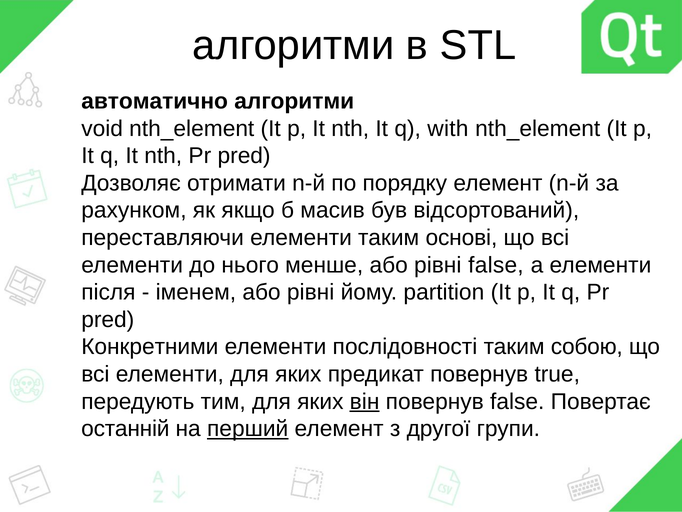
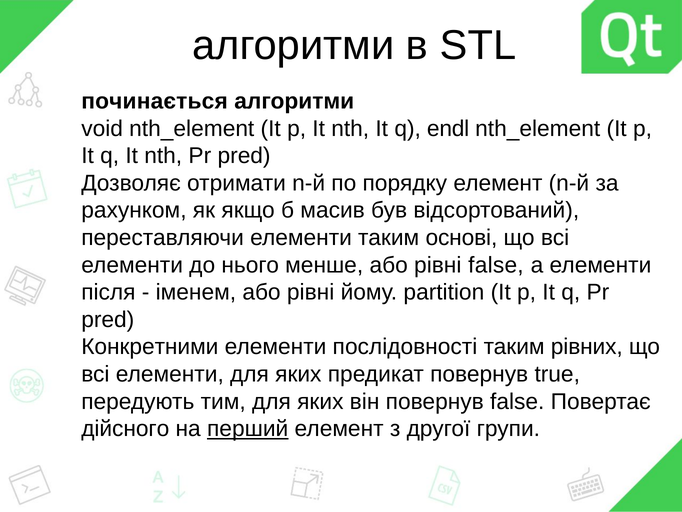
автоматично: автоматично -> починається
with: with -> endl
собою: собою -> рівних
він underline: present -> none
останній: останній -> дійсного
